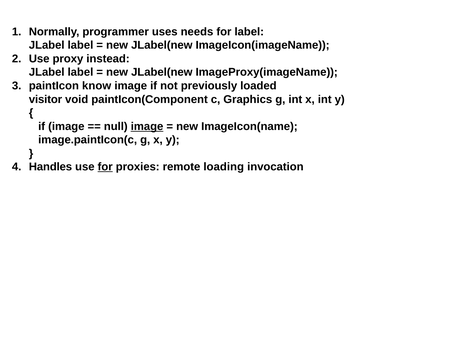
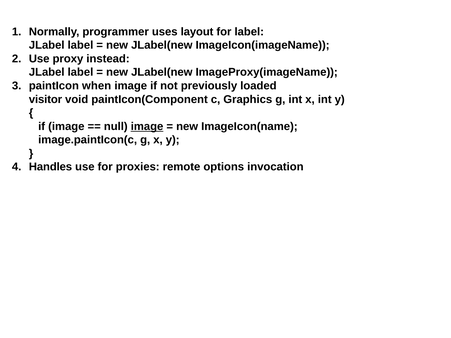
needs: needs -> layout
know: know -> when
for at (105, 167) underline: present -> none
loading: loading -> options
